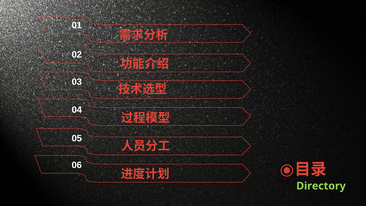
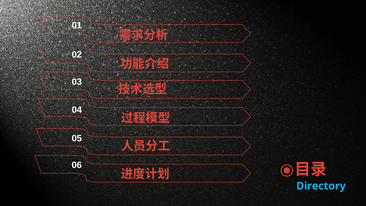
Directory colour: light green -> light blue
